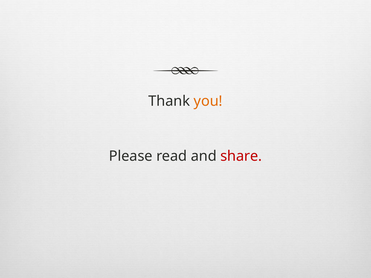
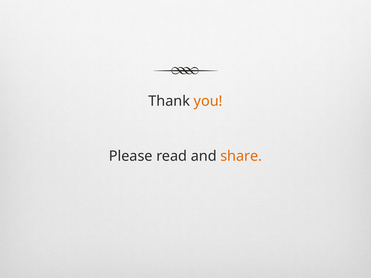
share colour: red -> orange
